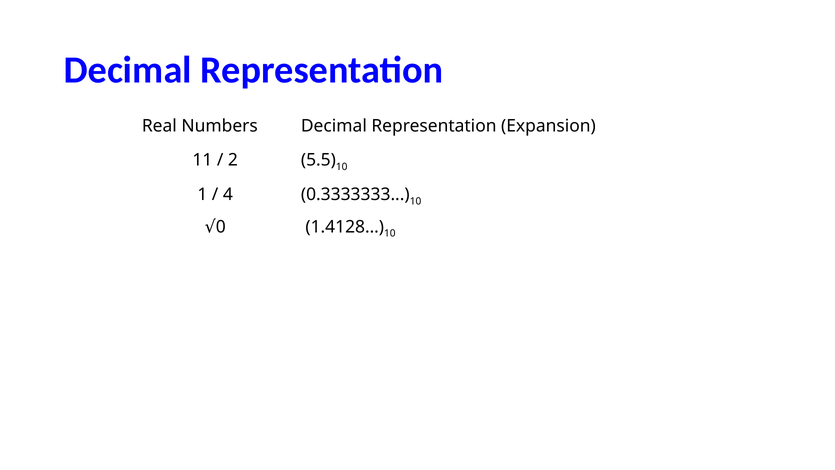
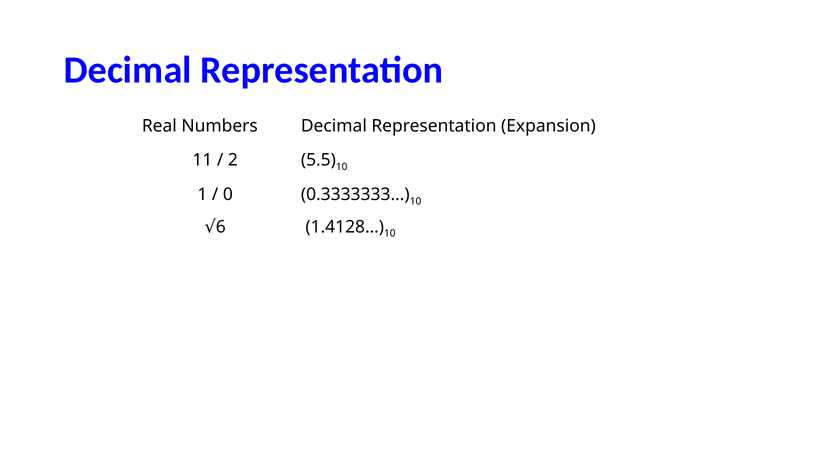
4: 4 -> 0
0: 0 -> 6
